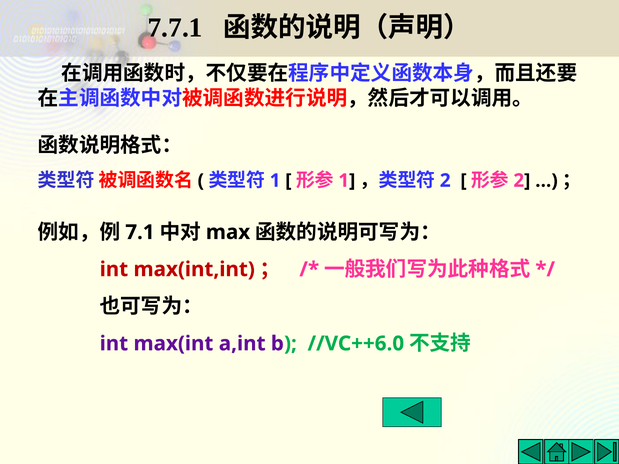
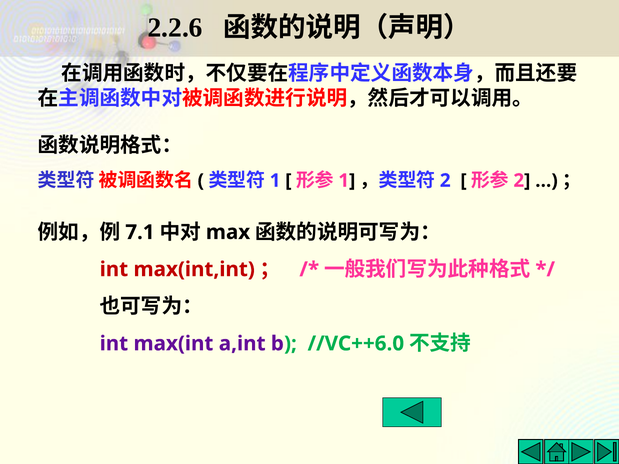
7.7.1: 7.7.1 -> 2.2.6
